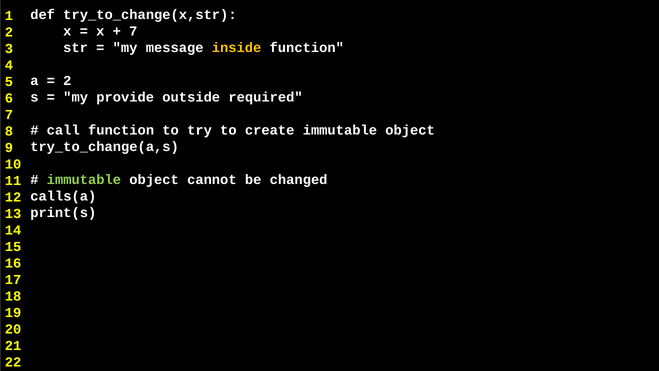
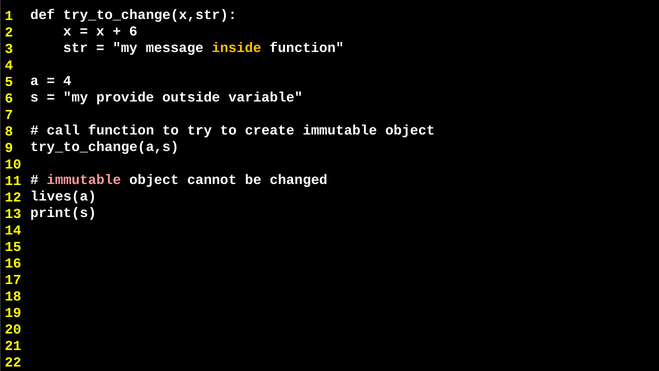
7 at (133, 31): 7 -> 6
2 at (67, 81): 2 -> 4
required: required -> variable
immutable at (84, 179) colour: light green -> pink
calls(a: calls(a -> lives(a
